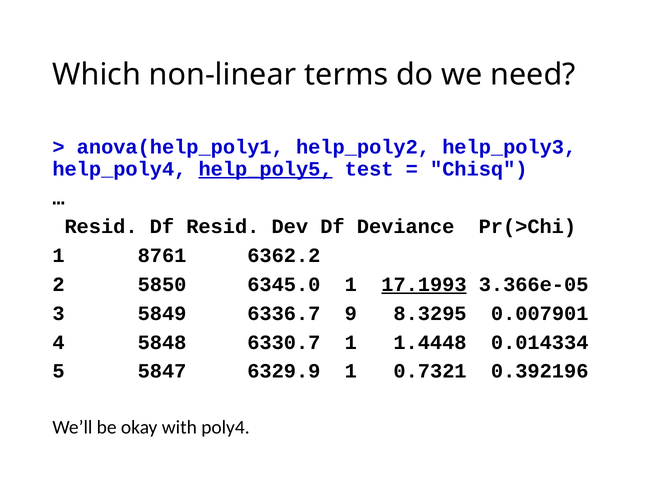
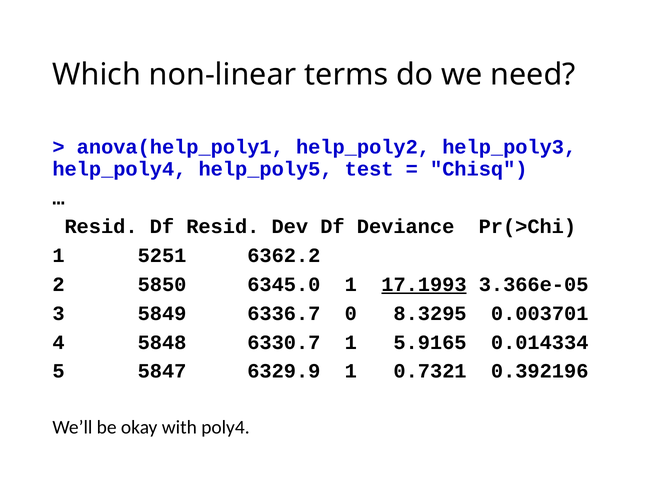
help_poly5 underline: present -> none
8761: 8761 -> 5251
9: 9 -> 0
0.007901: 0.007901 -> 0.003701
1.4448: 1.4448 -> 5.9165
